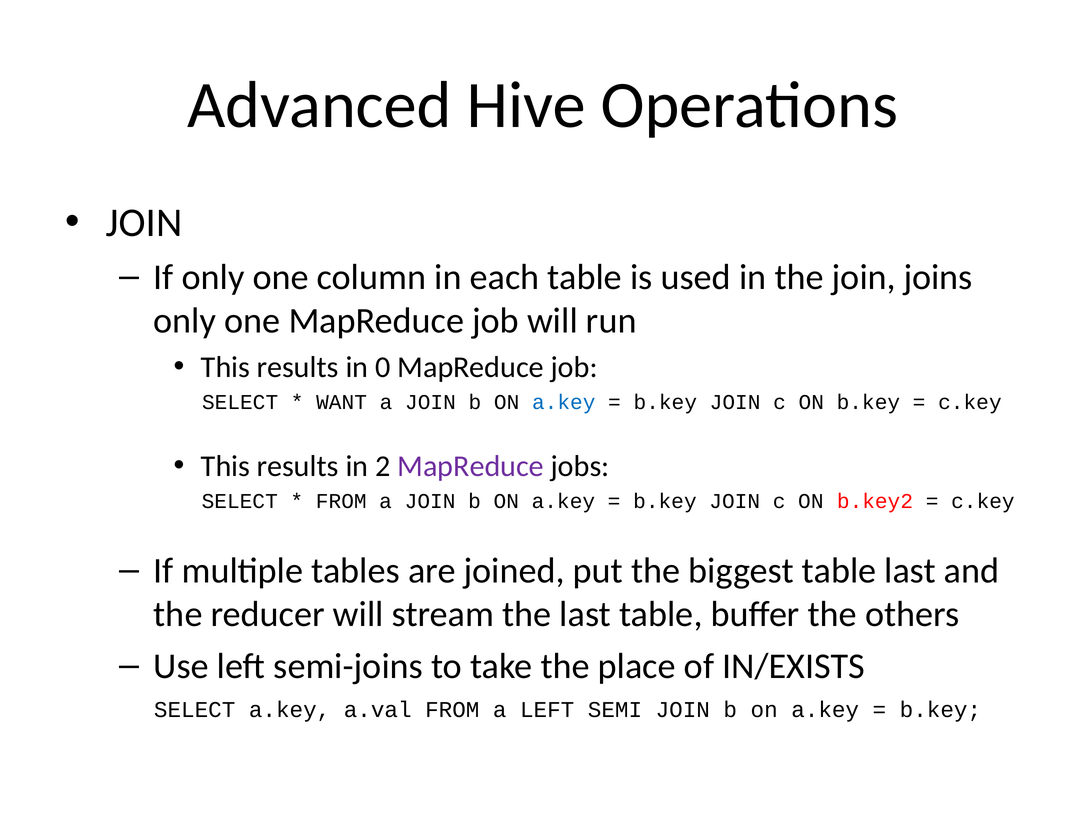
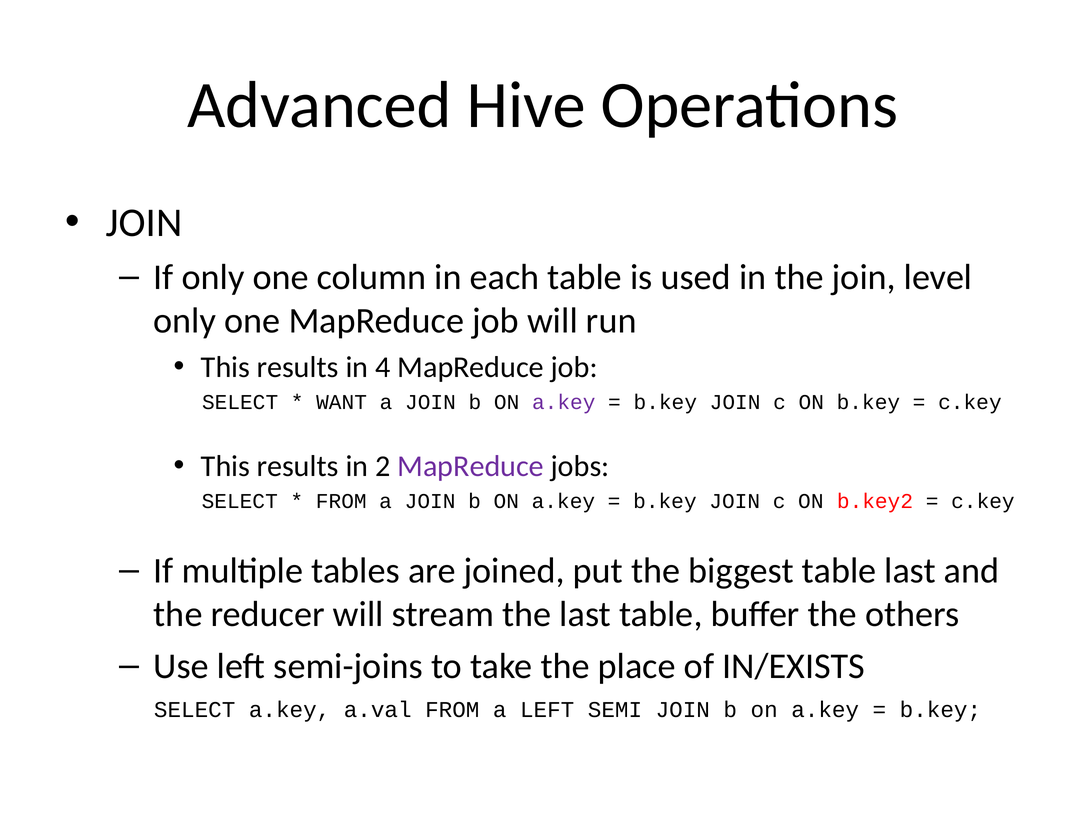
joins: joins -> level
0: 0 -> 4
a.key at (564, 402) colour: blue -> purple
